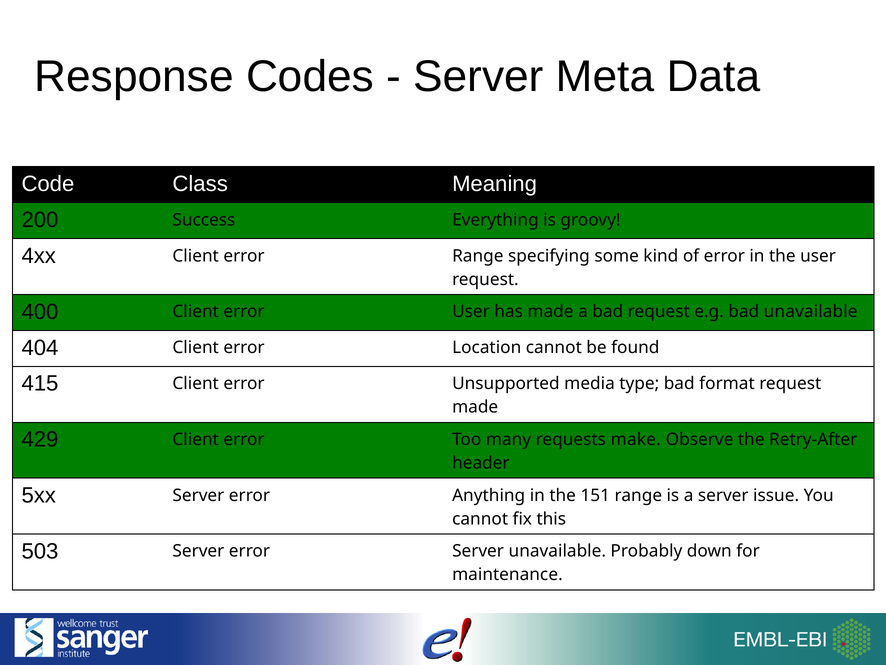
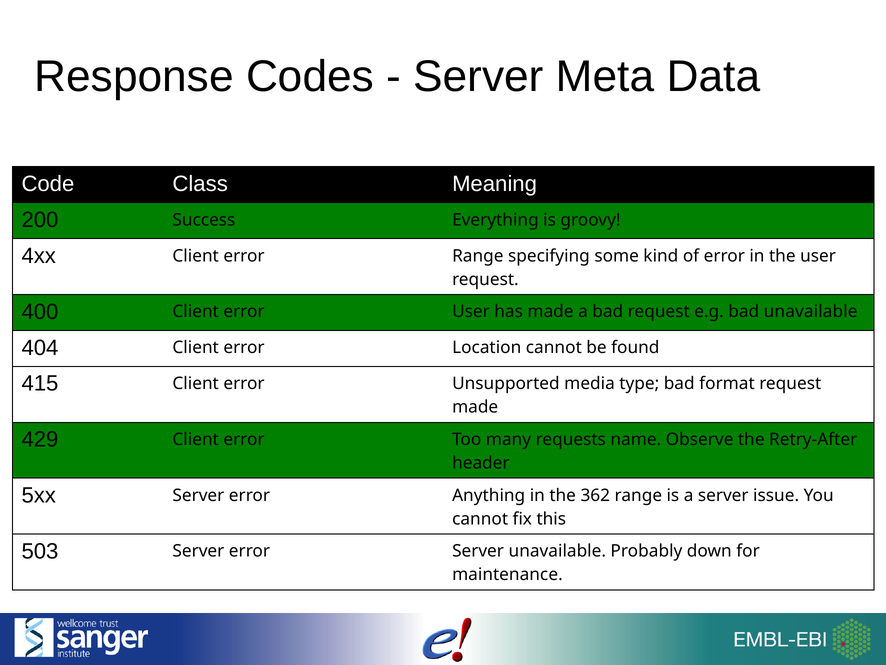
make: make -> name
151: 151 -> 362
